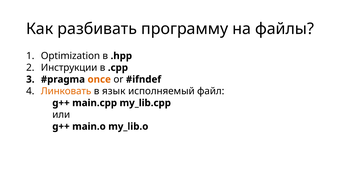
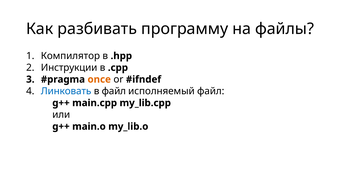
Optimization: Optimization -> Компилятор
Линковать colour: orange -> blue
в язык: язык -> файл
